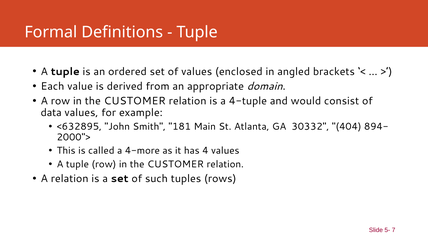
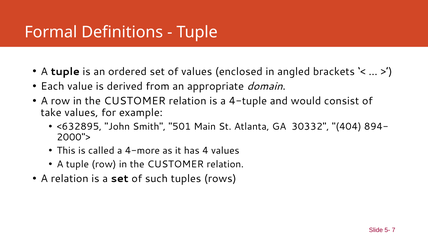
data: data -> take
181: 181 -> 501
